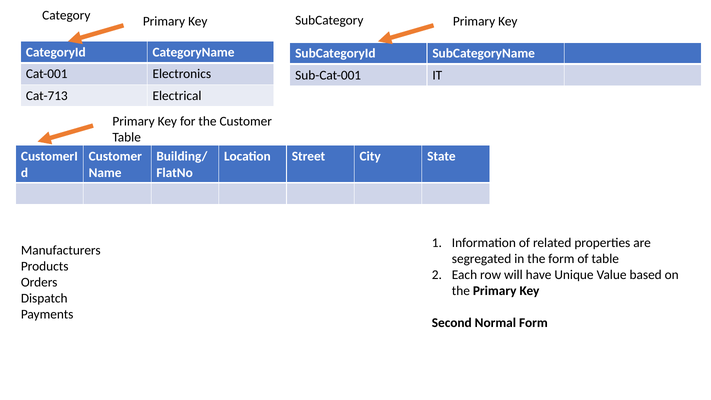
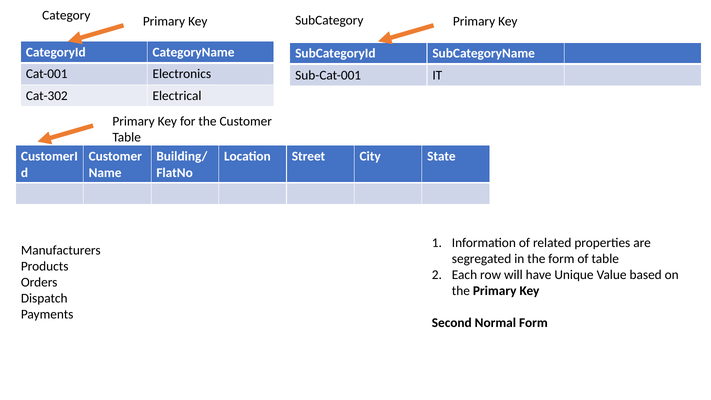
Cat-713: Cat-713 -> Cat-302
